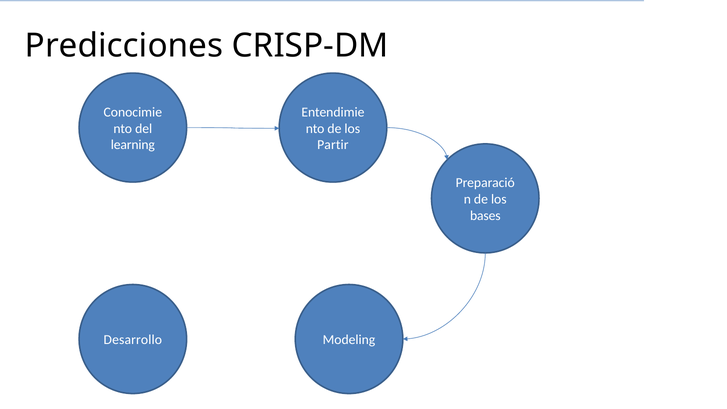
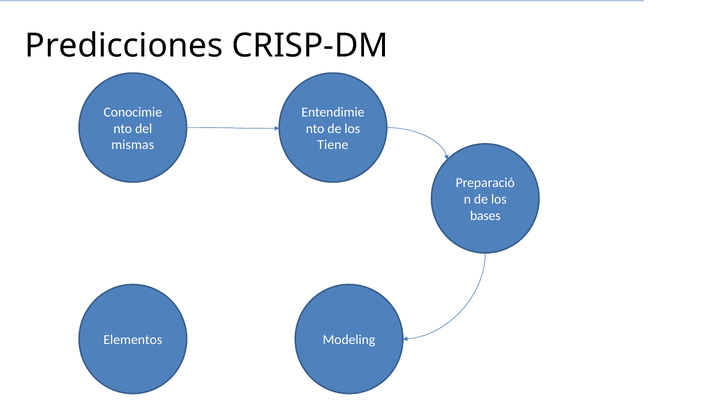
learning: learning -> mismas
Partir: Partir -> Tiene
Desarrollo: Desarrollo -> Elementos
